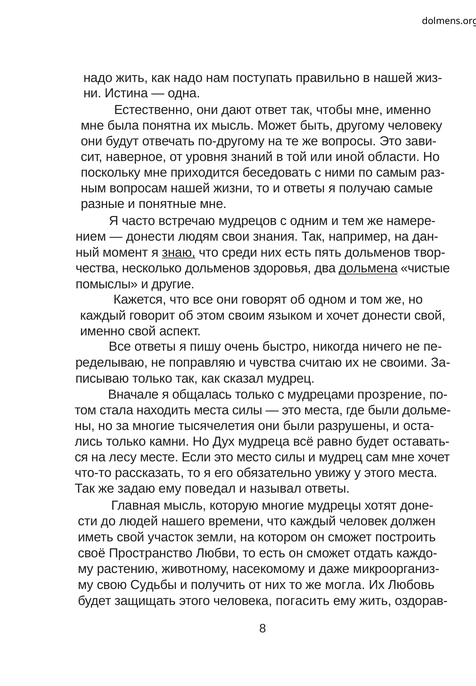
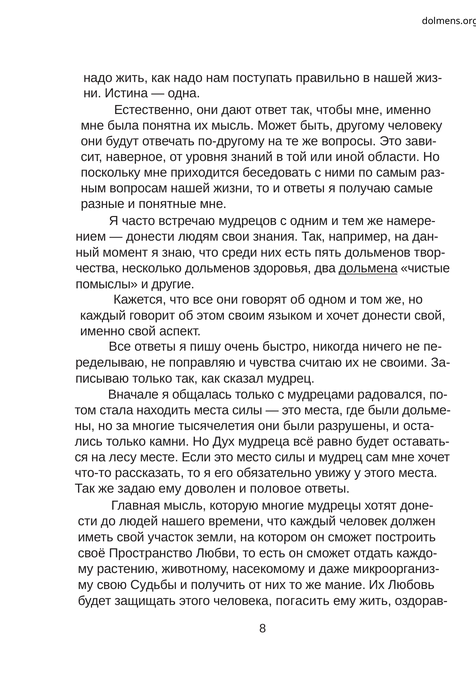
знаю underline: present -> none
прозрение: прозрение -> радовался
поведал: поведал -> доволен
называл: называл -> половое
могла: могла -> мание
